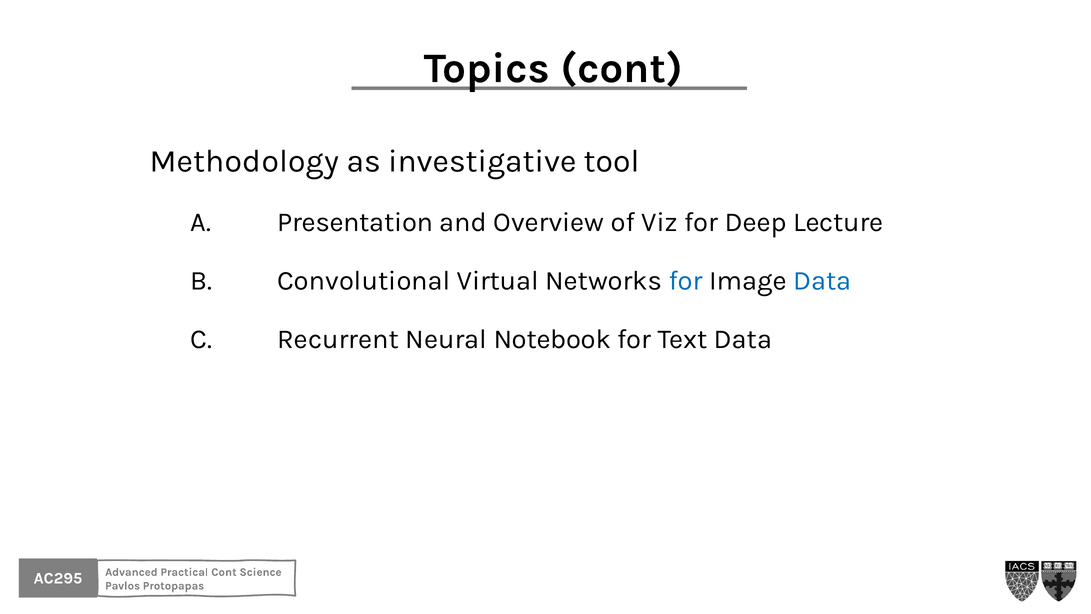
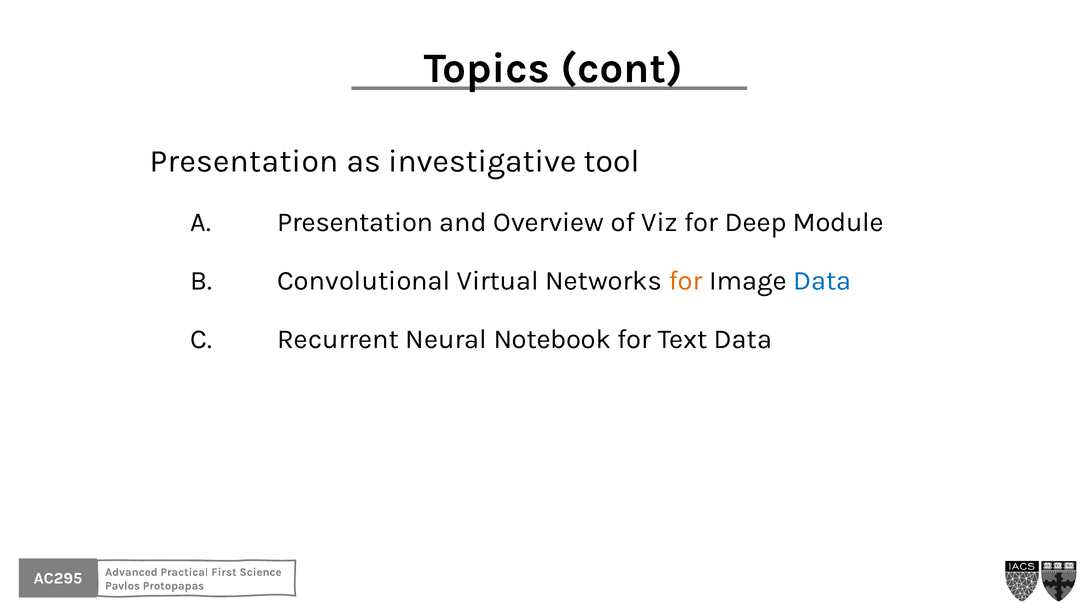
Methodology at (244, 161): Methodology -> Presentation
Lecture: Lecture -> Module
for at (686, 281) colour: blue -> orange
Cont at (224, 572): Cont -> First
